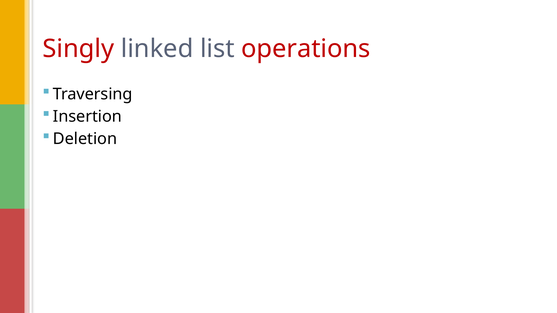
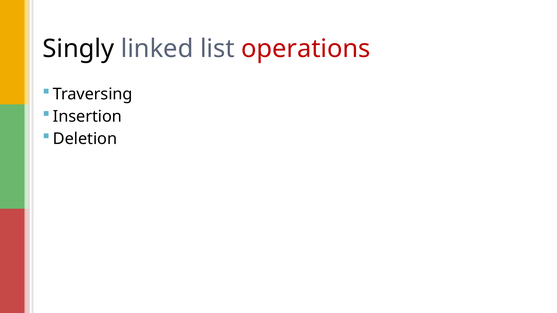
Singly colour: red -> black
